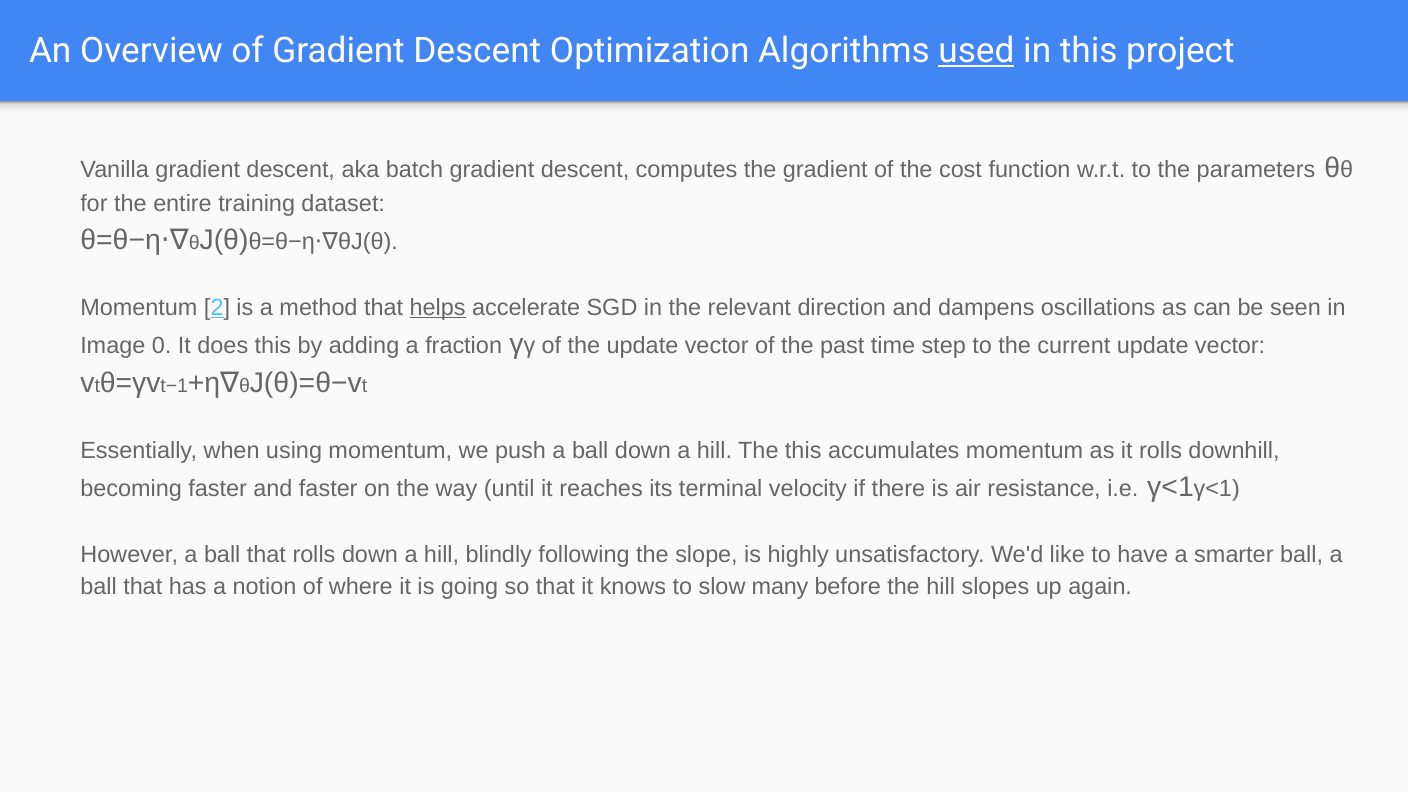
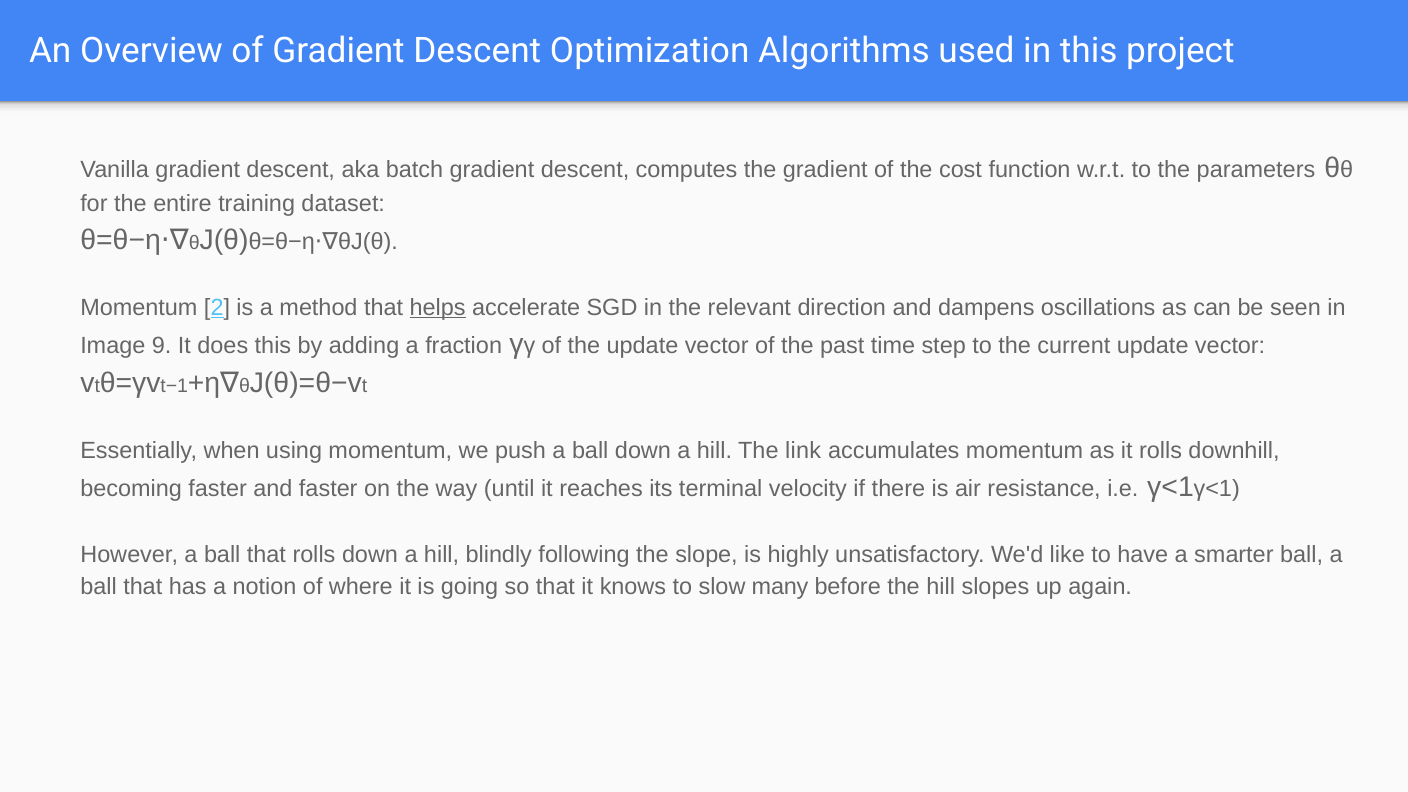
used underline: present -> none
0: 0 -> 9
The this: this -> link
